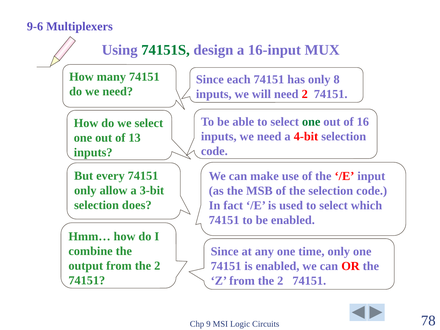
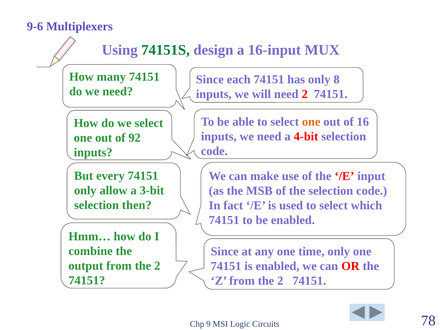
one at (311, 122) colour: green -> orange
13: 13 -> 92
does: does -> then
